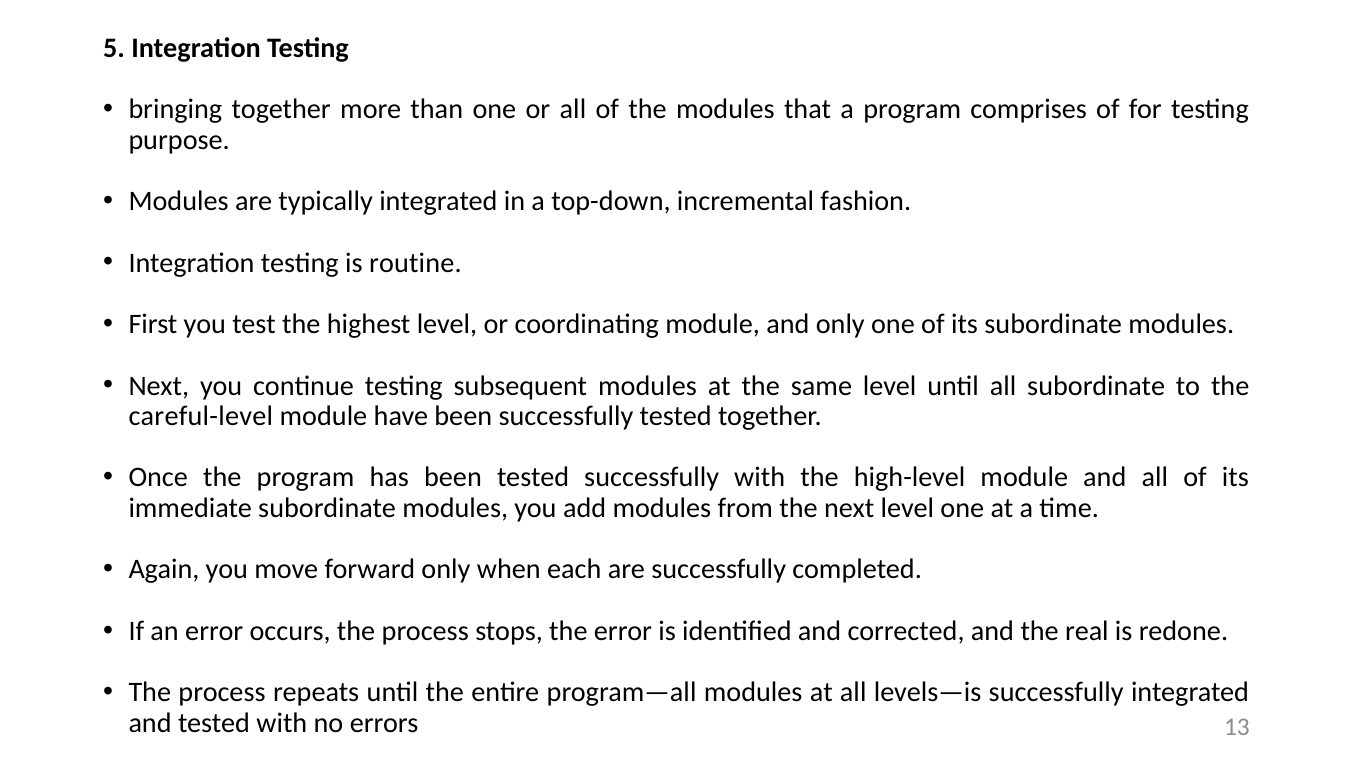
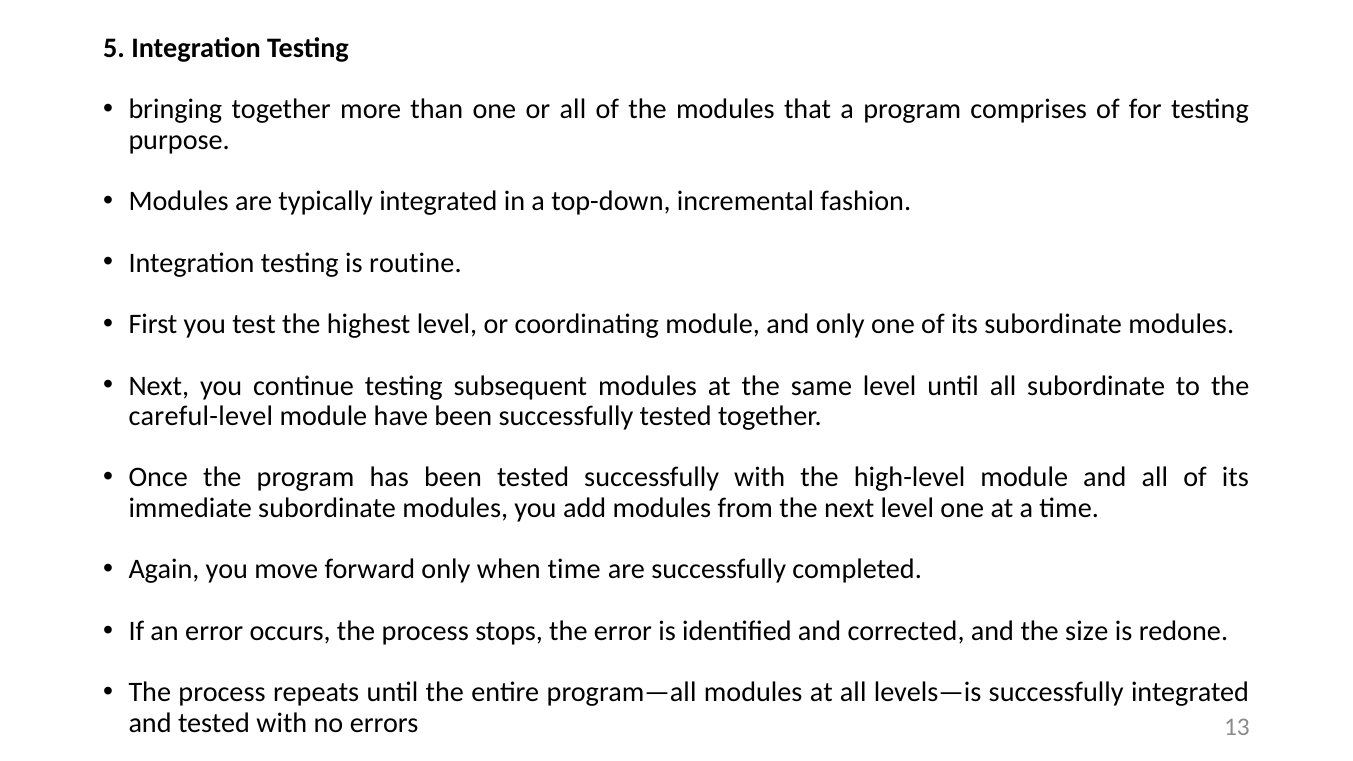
when each: each -> time
real: real -> size
